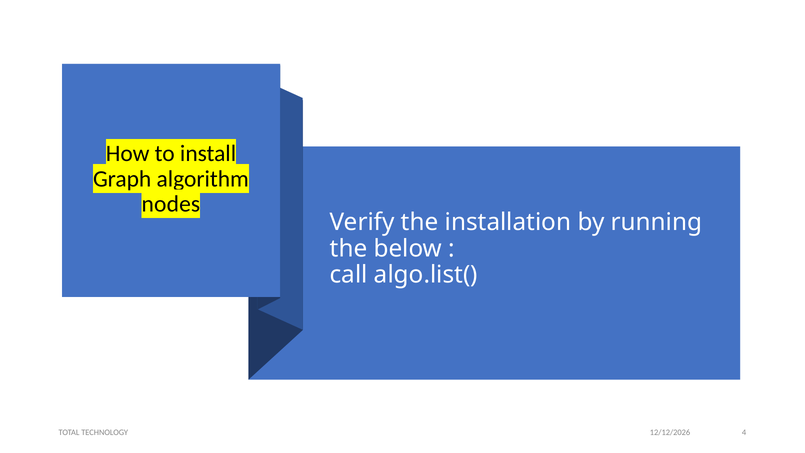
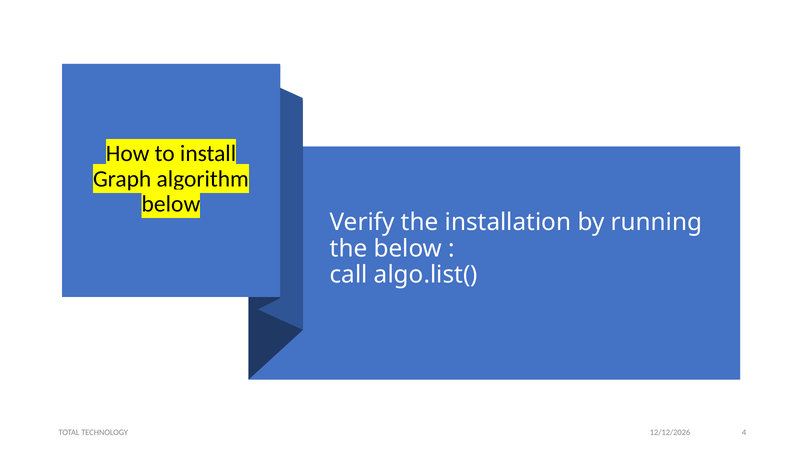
nodes at (171, 204): nodes -> below
